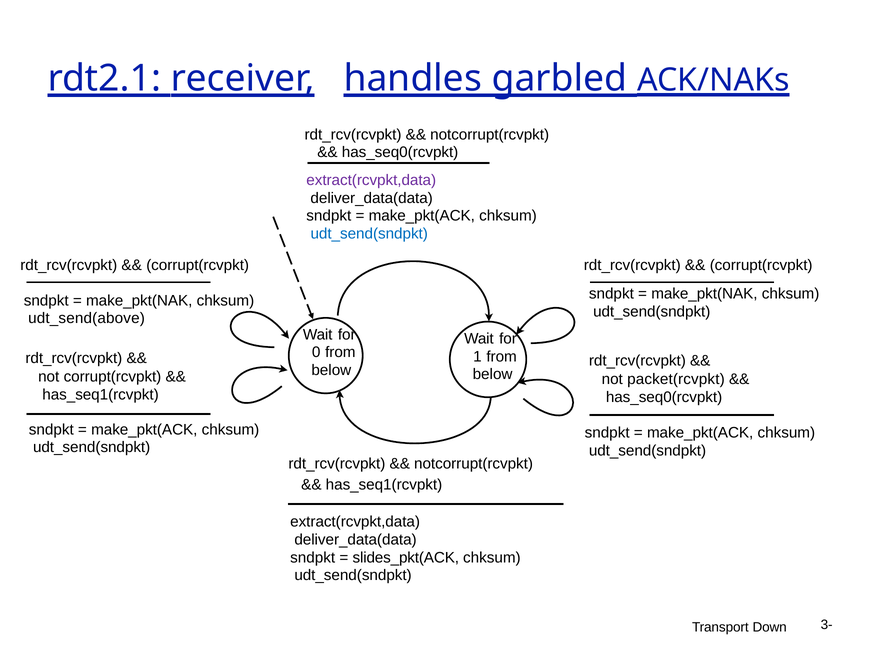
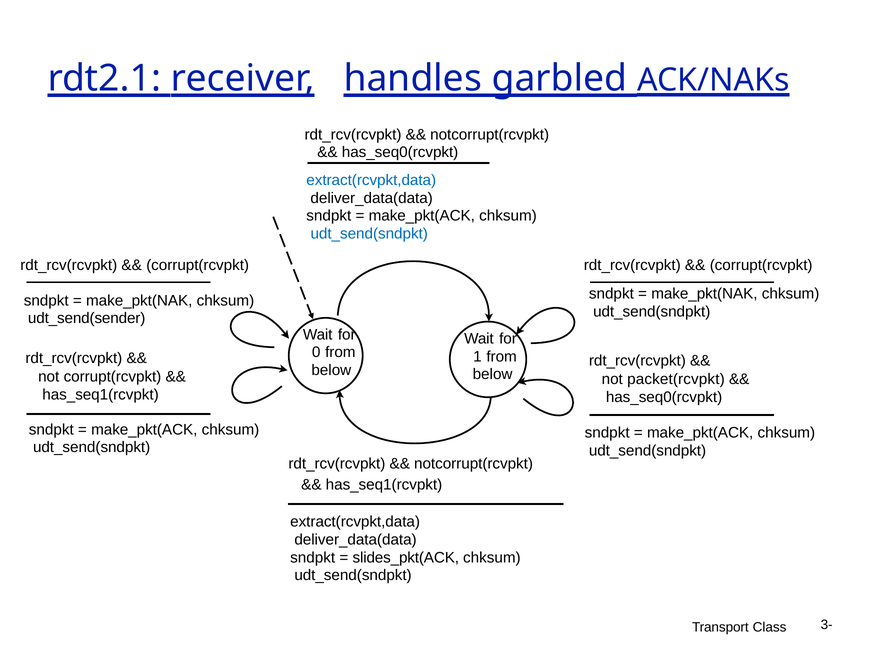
extract(rcvpkt,data at (371, 180) colour: purple -> blue
udt_send(above: udt_send(above -> udt_send(sender
Down: Down -> Class
